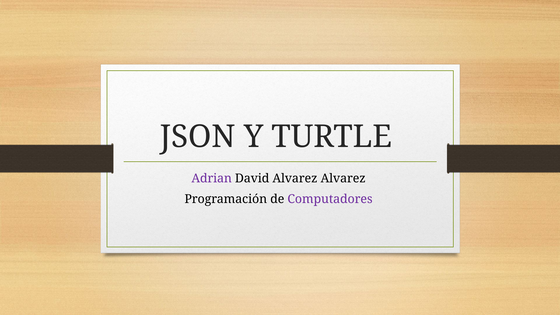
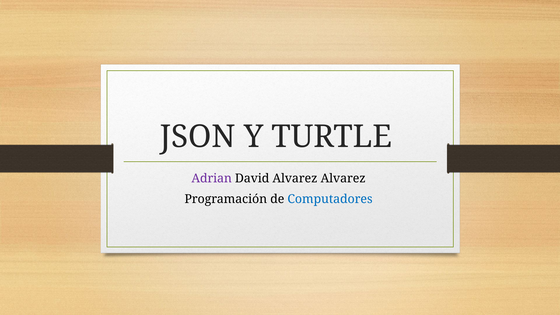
Computadores colour: purple -> blue
